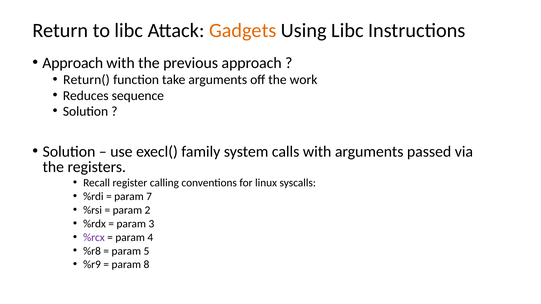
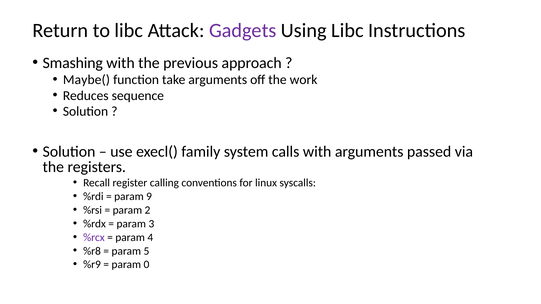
Gadgets colour: orange -> purple
Approach at (73, 63): Approach -> Smashing
Return(: Return( -> Maybe(
7: 7 -> 9
8: 8 -> 0
